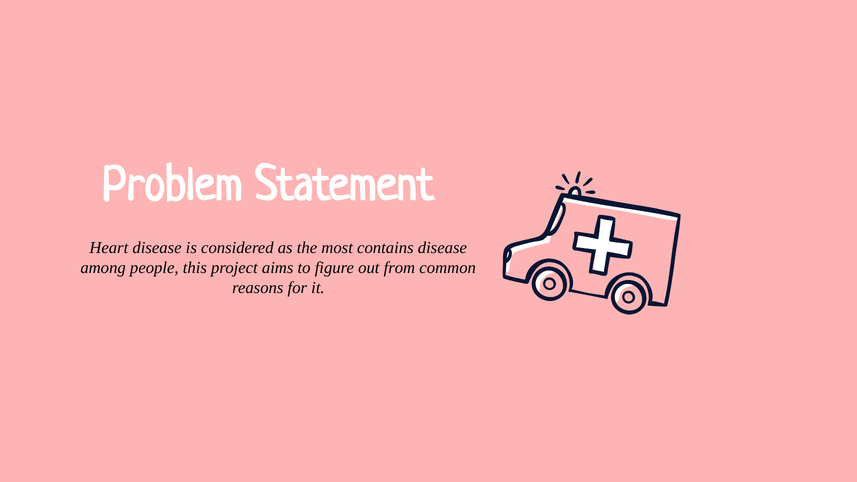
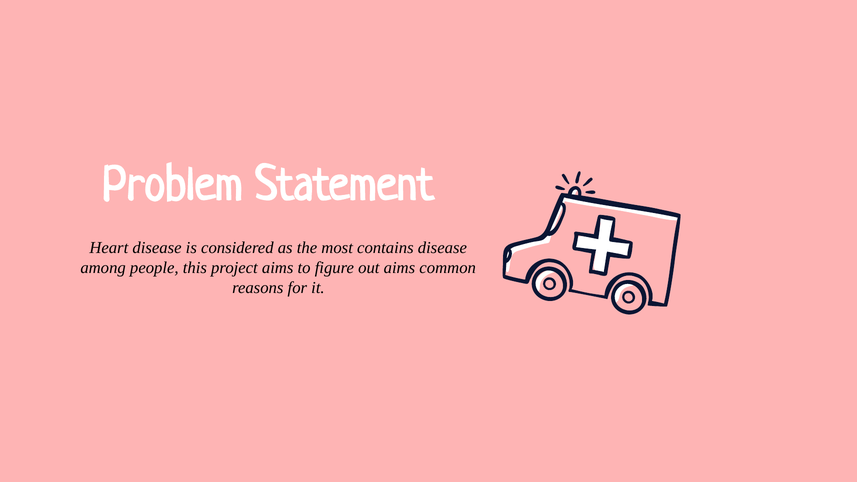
out from: from -> aims
